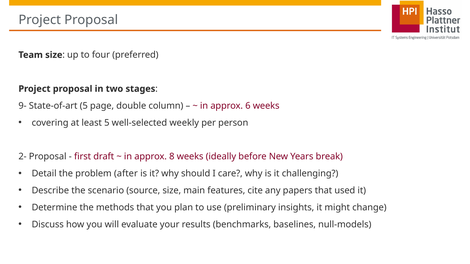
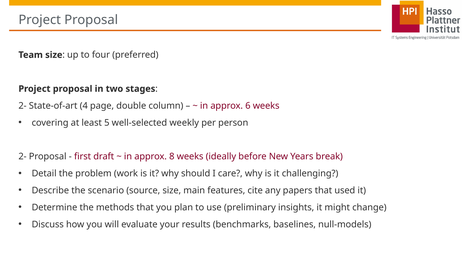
9- at (23, 106): 9- -> 2-
State-of-art 5: 5 -> 4
after: after -> work
